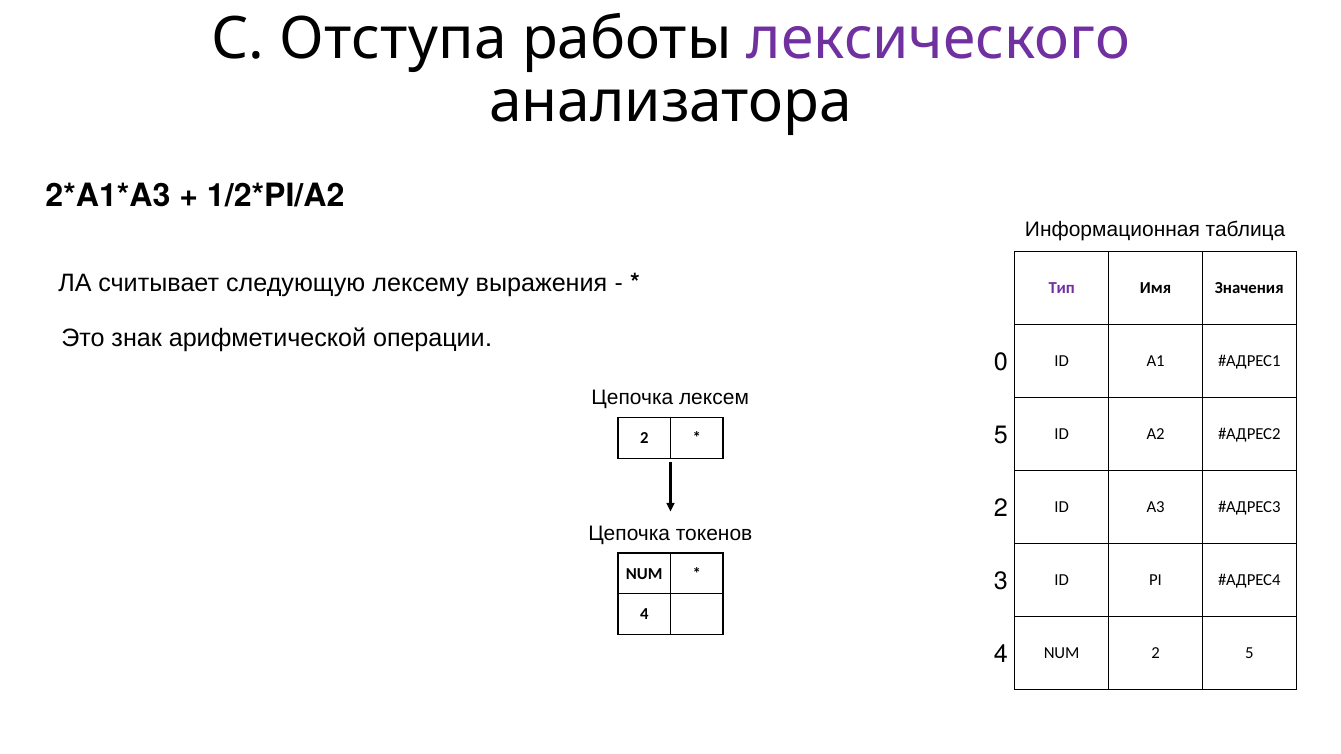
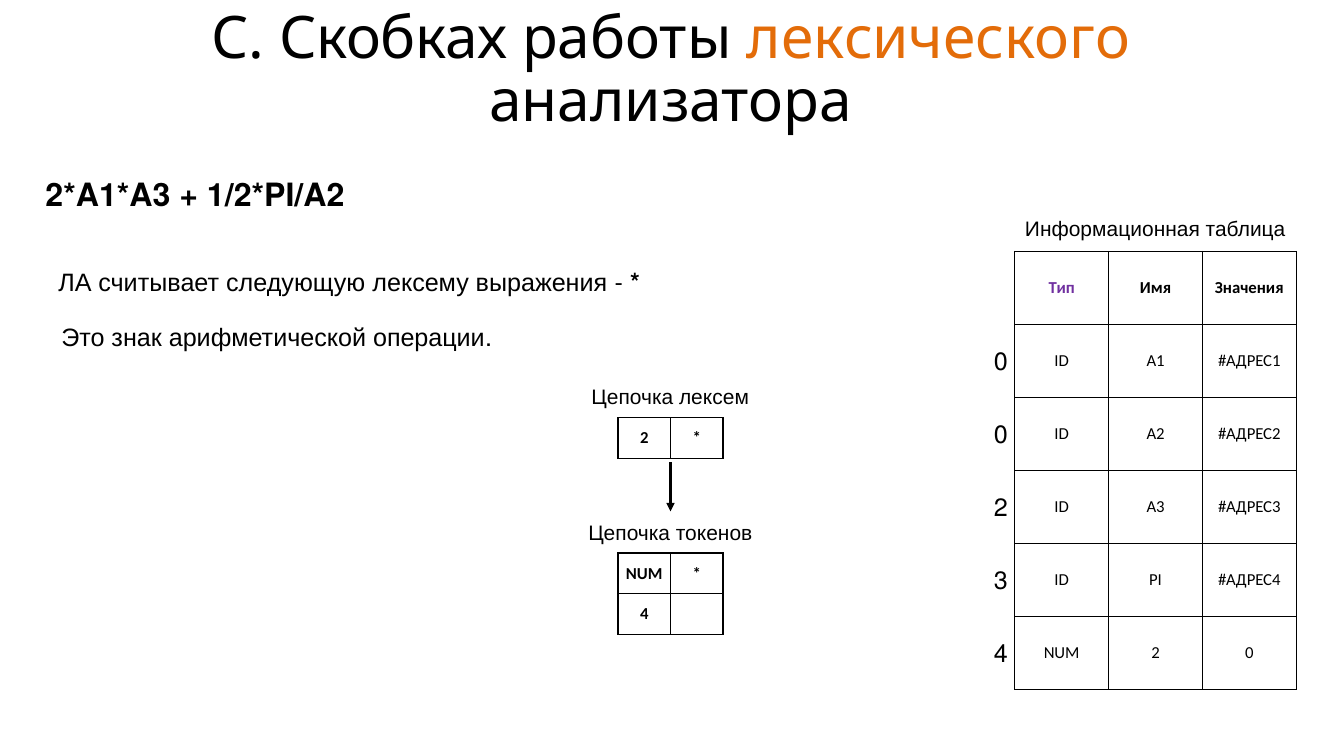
Отступа: Отступа -> Скобках
лексического colour: purple -> orange
5 at (1001, 435): 5 -> 0
2 5: 5 -> 0
